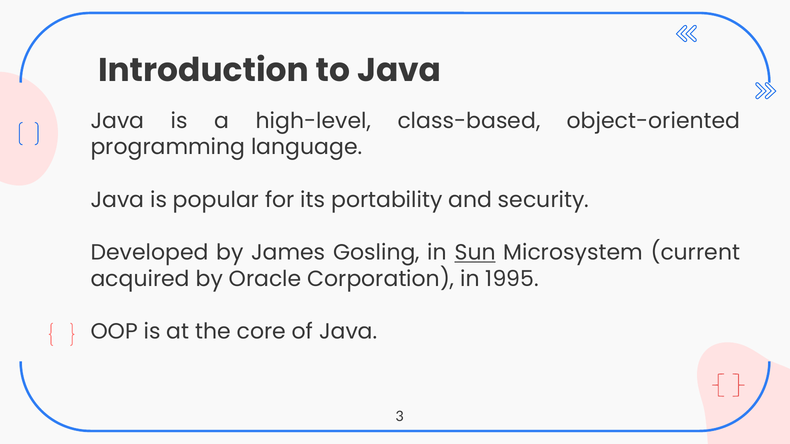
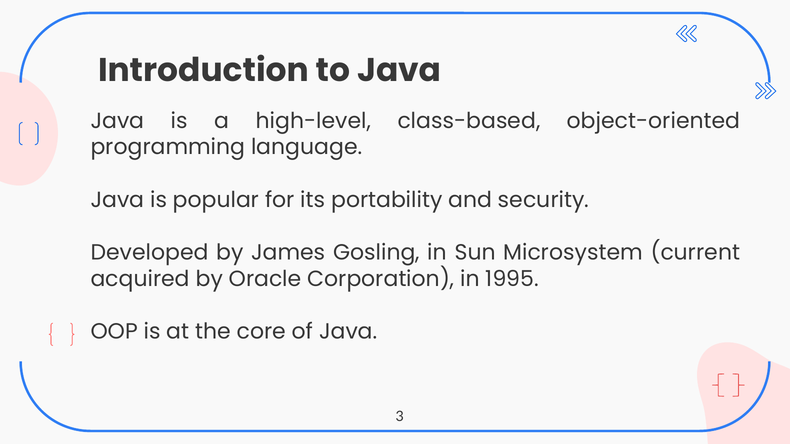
Sun underline: present -> none
